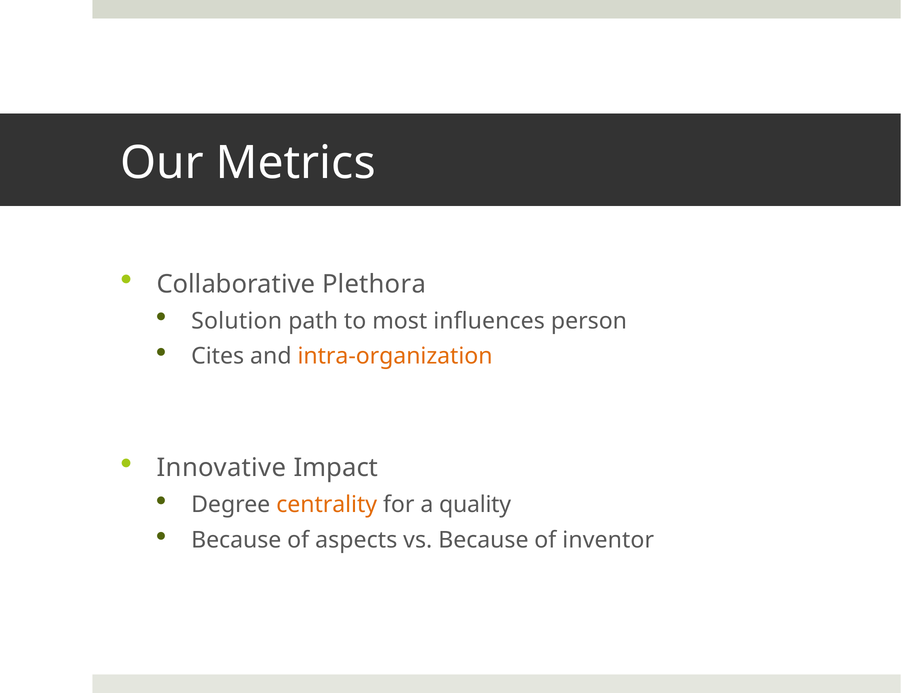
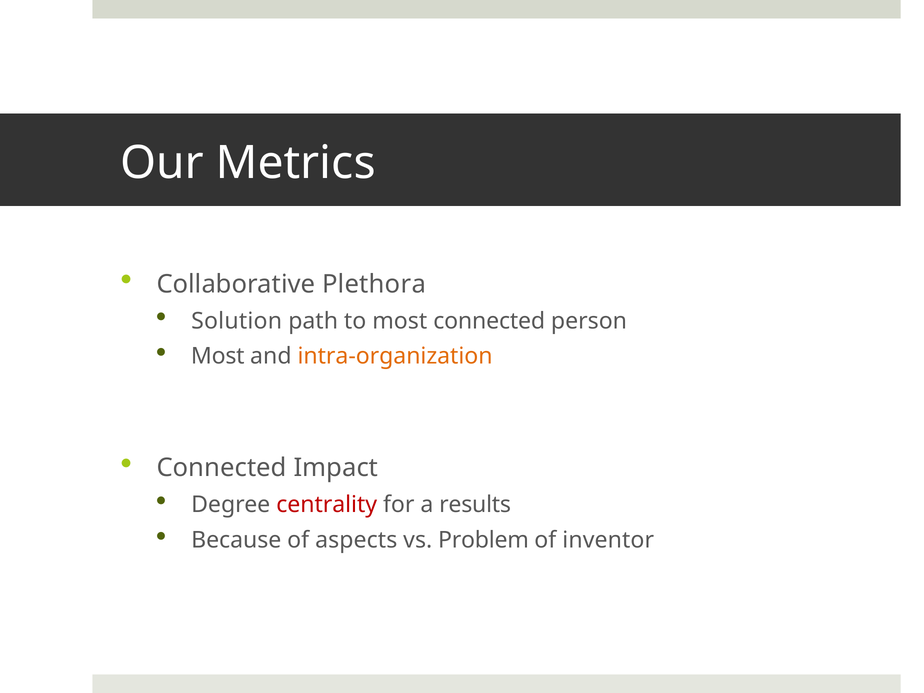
most influences: influences -> connected
Cites at (218, 356): Cites -> Most
Innovative at (222, 468): Innovative -> Connected
centrality colour: orange -> red
quality: quality -> results
vs Because: Because -> Problem
